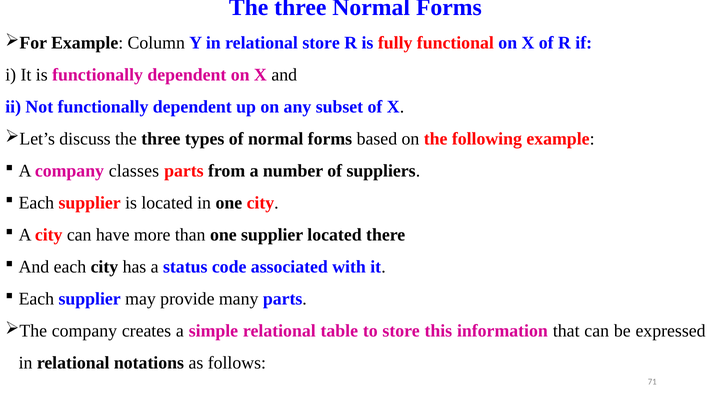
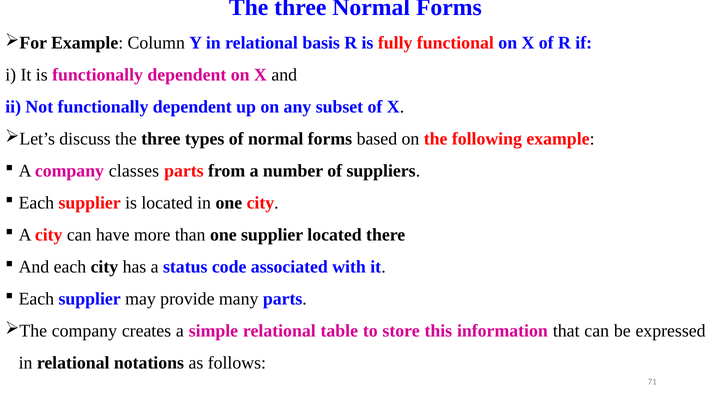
relational store: store -> basis
